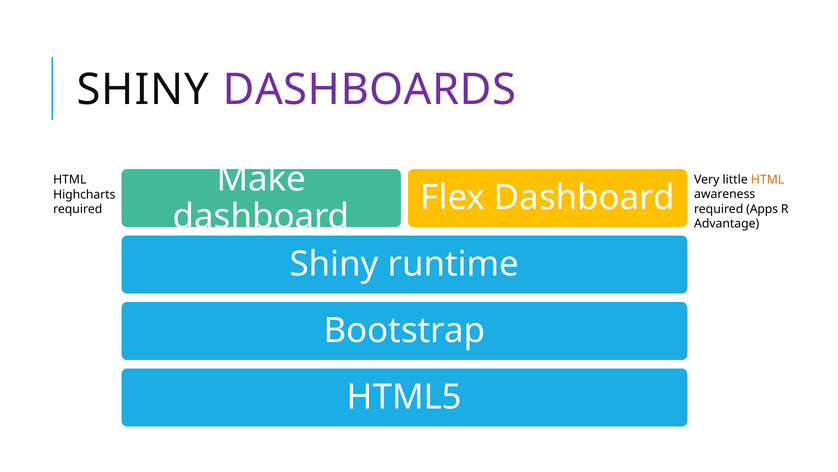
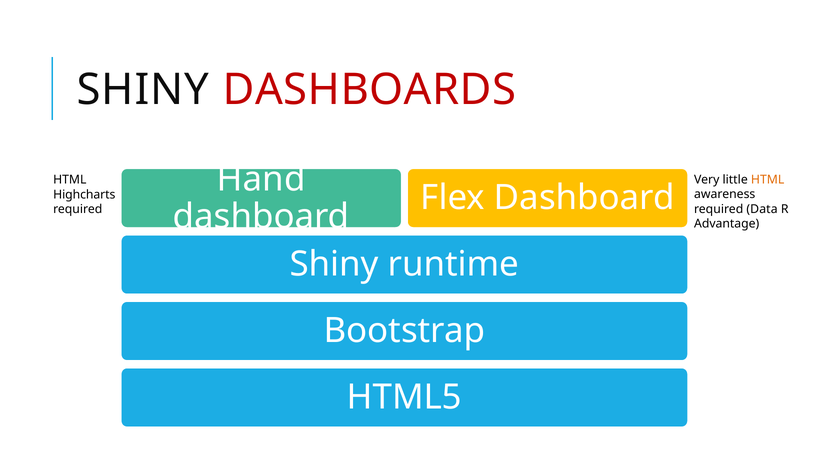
DASHBOARDS colour: purple -> red
Make: Make -> Hand
Apps: Apps -> Data
